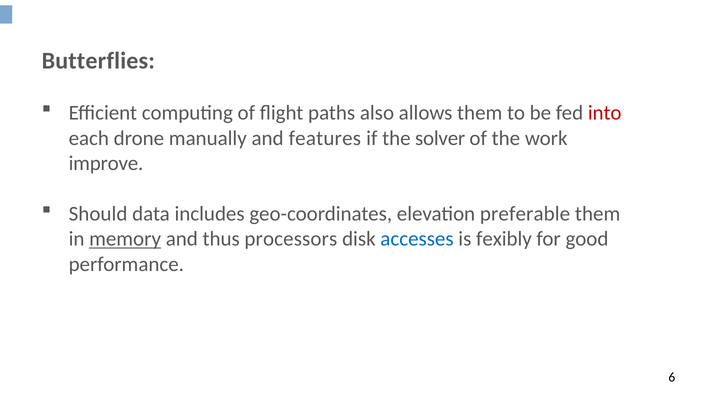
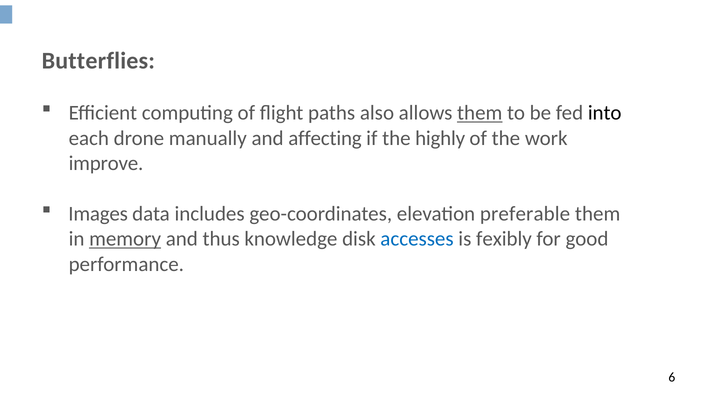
them at (480, 113) underline: none -> present
into colour: red -> black
features: features -> affecting
solver: solver -> highly
Should: Should -> Images
processors: processors -> knowledge
